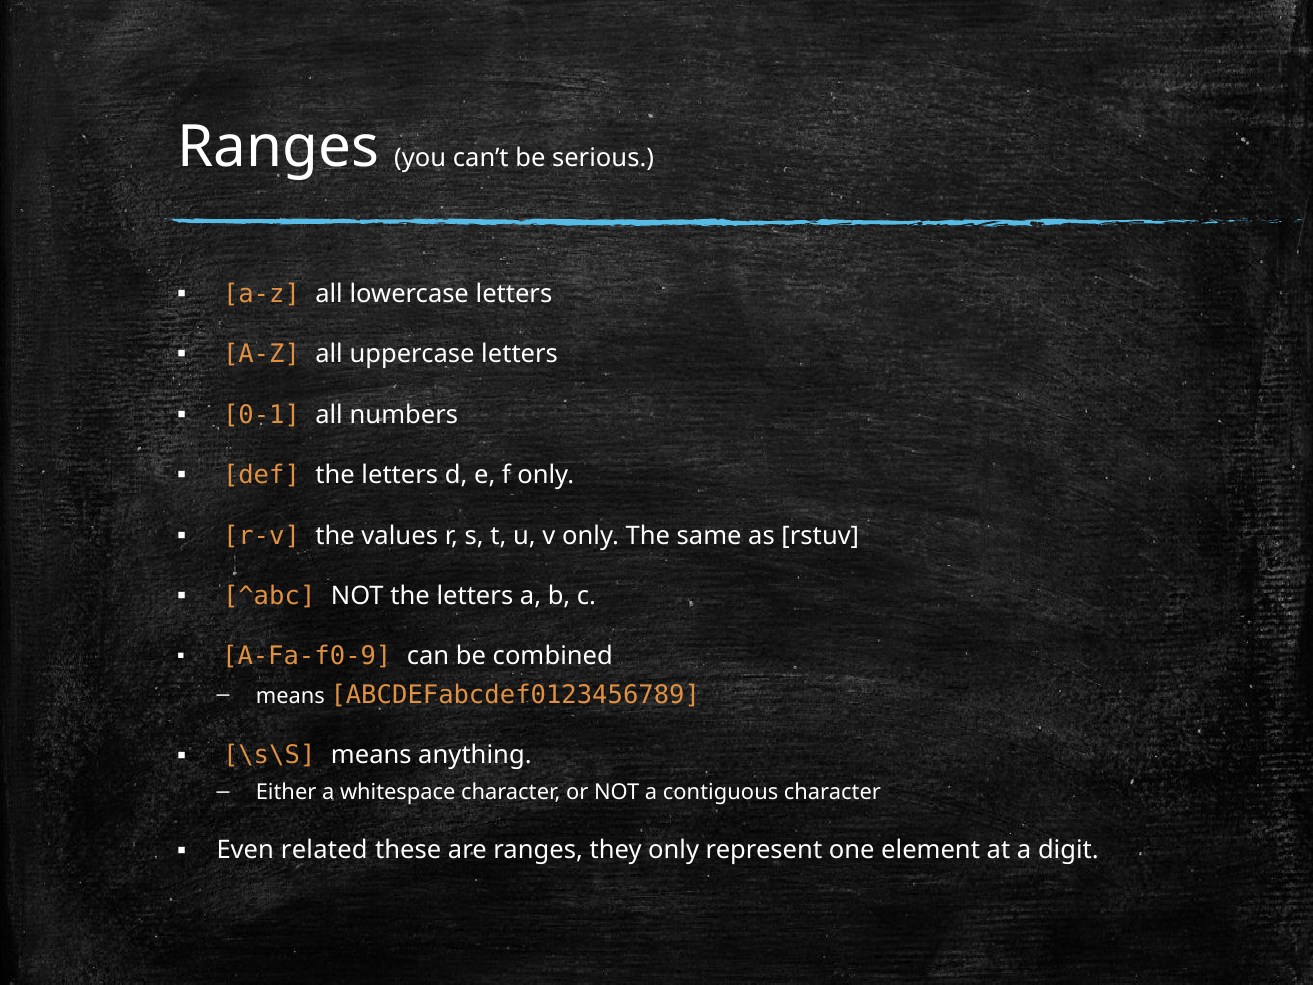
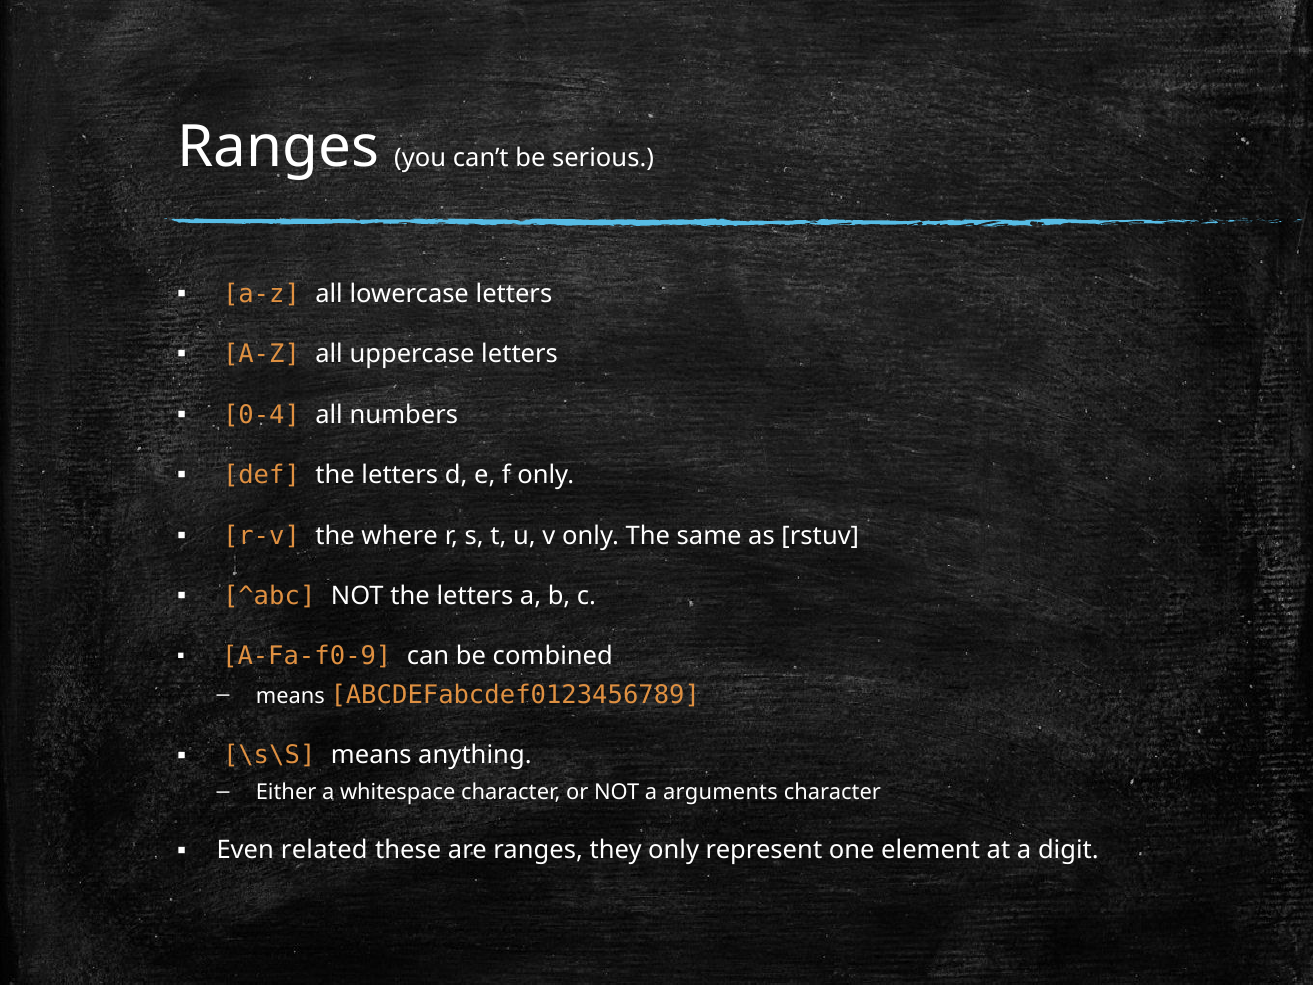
0-1: 0-1 -> 0-4
values: values -> where
contiguous: contiguous -> arguments
